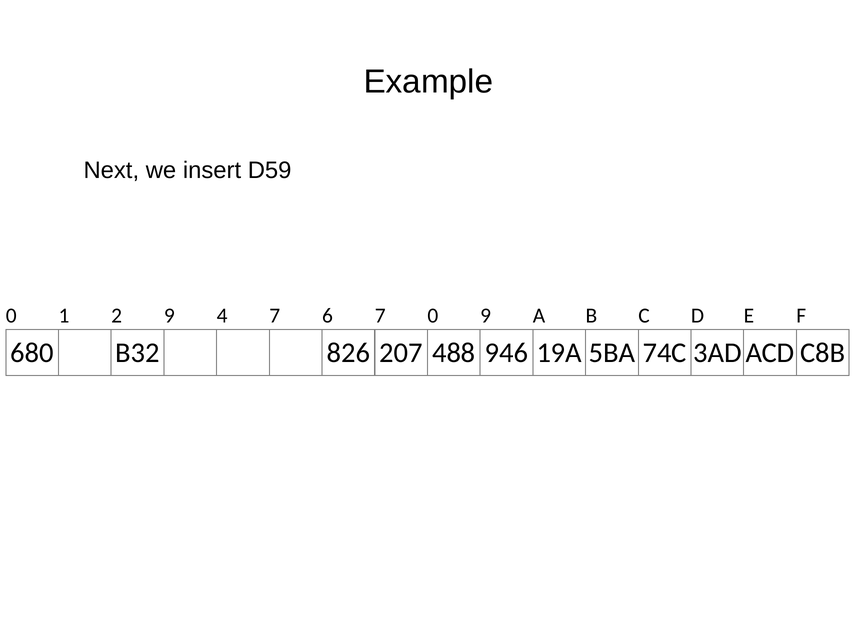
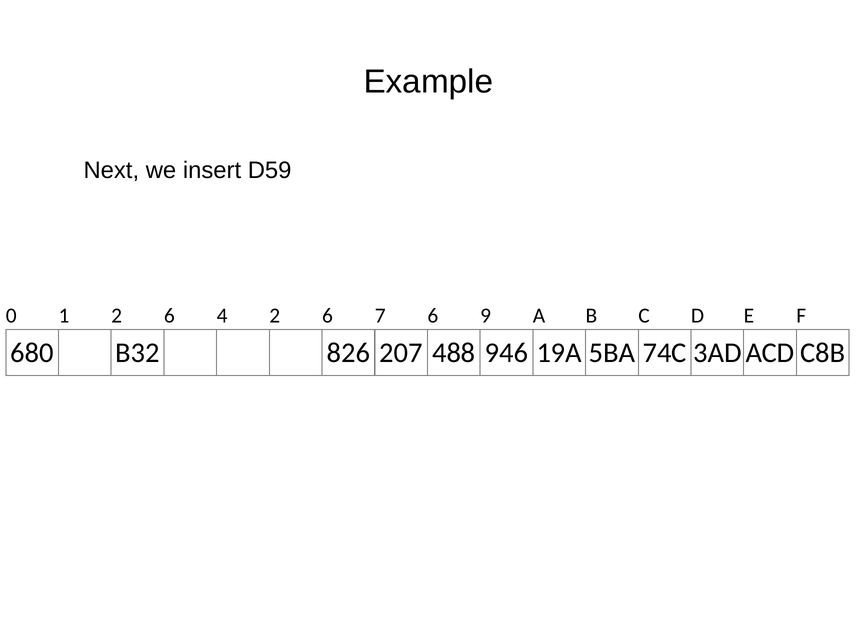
1 2 9: 9 -> 6
4 7: 7 -> 2
7 0: 0 -> 6
